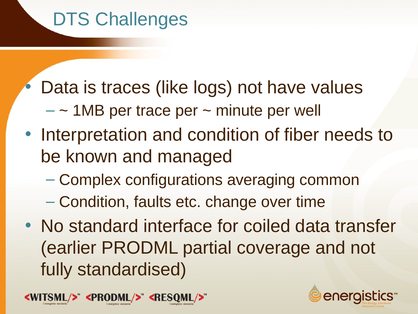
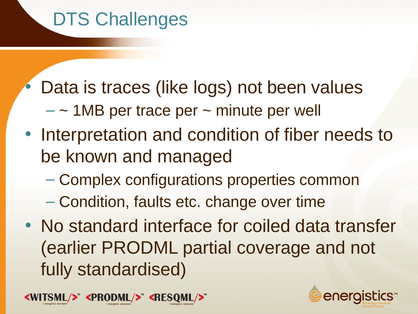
have: have -> been
averaging: averaging -> properties
